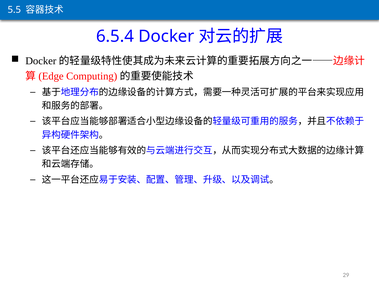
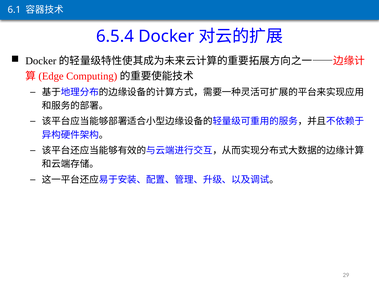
5.5: 5.5 -> 6.1
